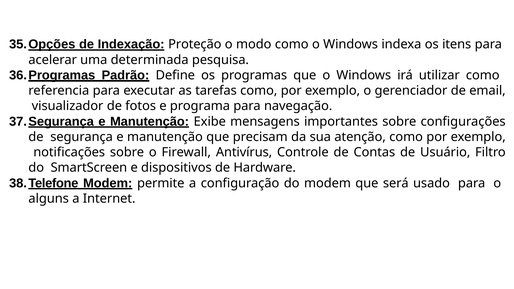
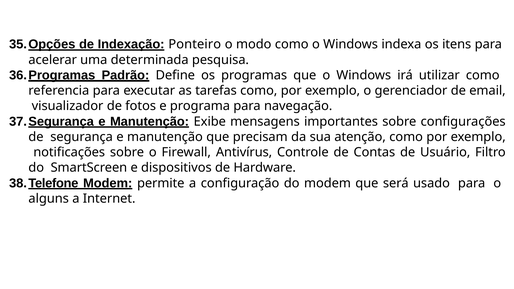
Proteção: Proteção -> Ponteiro
